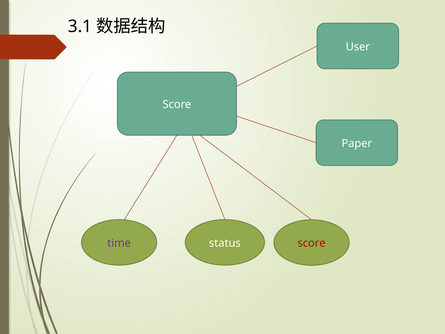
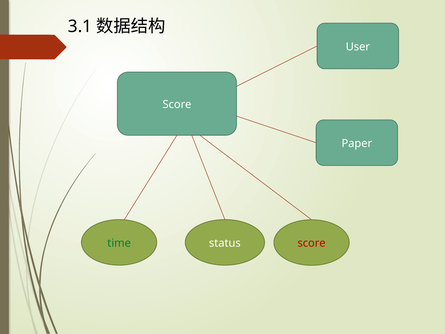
time colour: purple -> green
